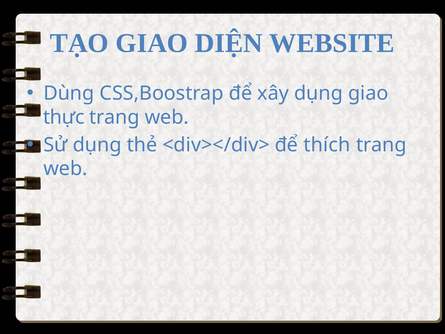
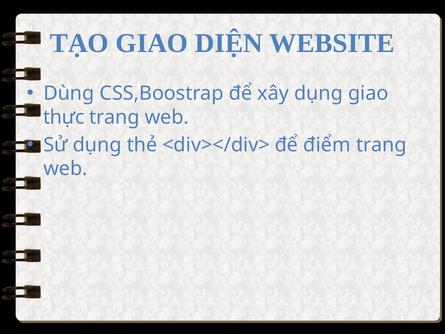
thích: thích -> điểm
